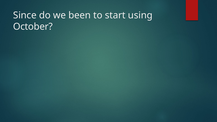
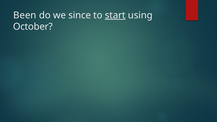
Since: Since -> Been
been: been -> since
start underline: none -> present
